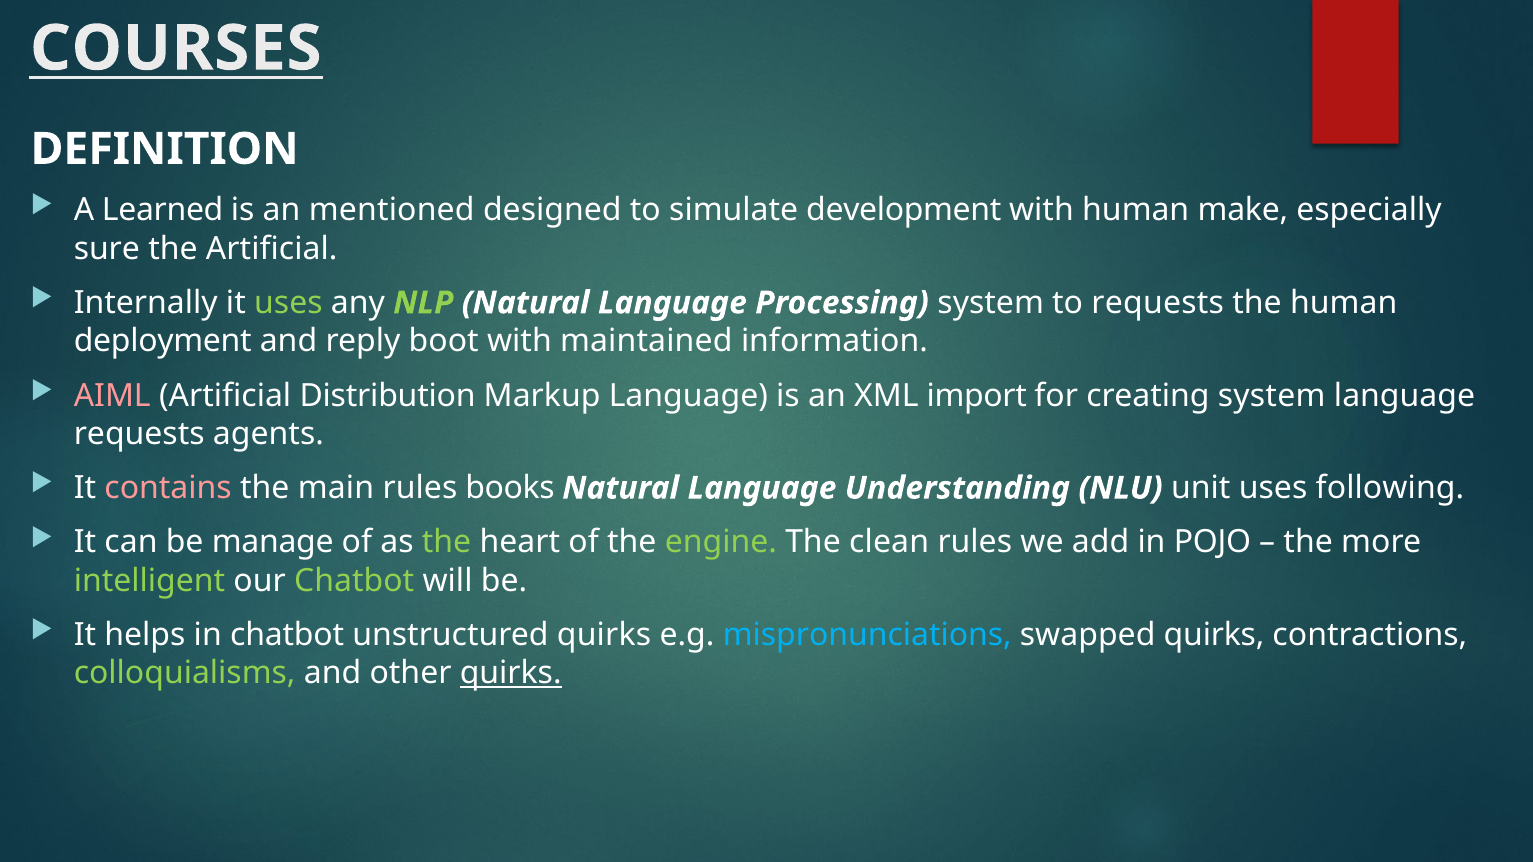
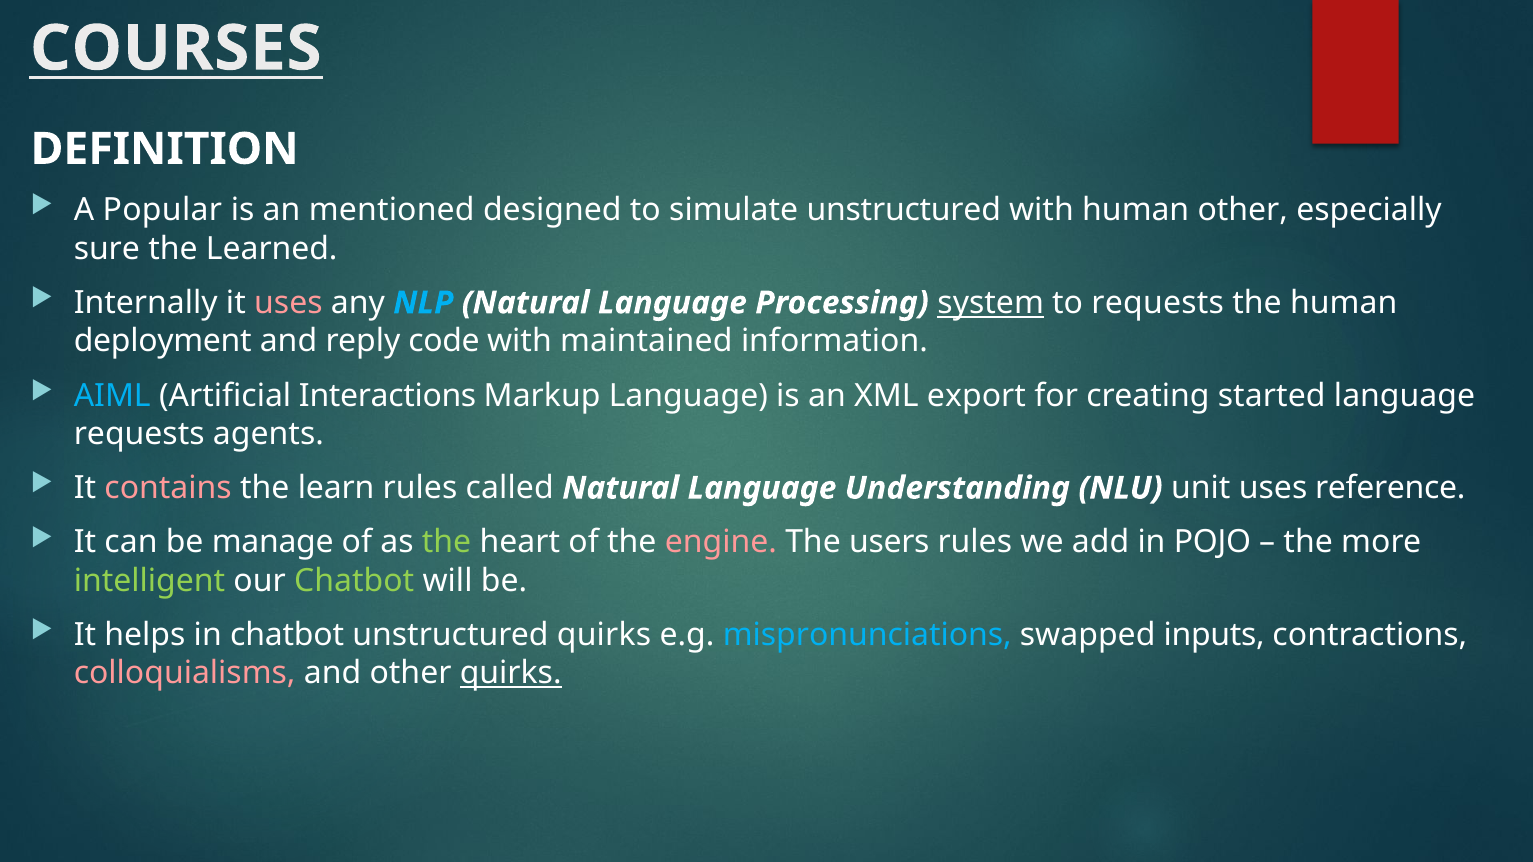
Learned: Learned -> Popular
simulate development: development -> unstructured
human make: make -> other
the Artificial: Artificial -> Learned
uses at (288, 303) colour: light green -> pink
NLP colour: light green -> light blue
system at (991, 303) underline: none -> present
boot: boot -> code
AIML colour: pink -> light blue
Distribution: Distribution -> Interactions
import: import -> export
creating system: system -> started
main: main -> learn
books: books -> called
following: following -> reference
engine colour: light green -> pink
clean: clean -> users
swapped quirks: quirks -> inputs
colloquialisms colour: light green -> pink
